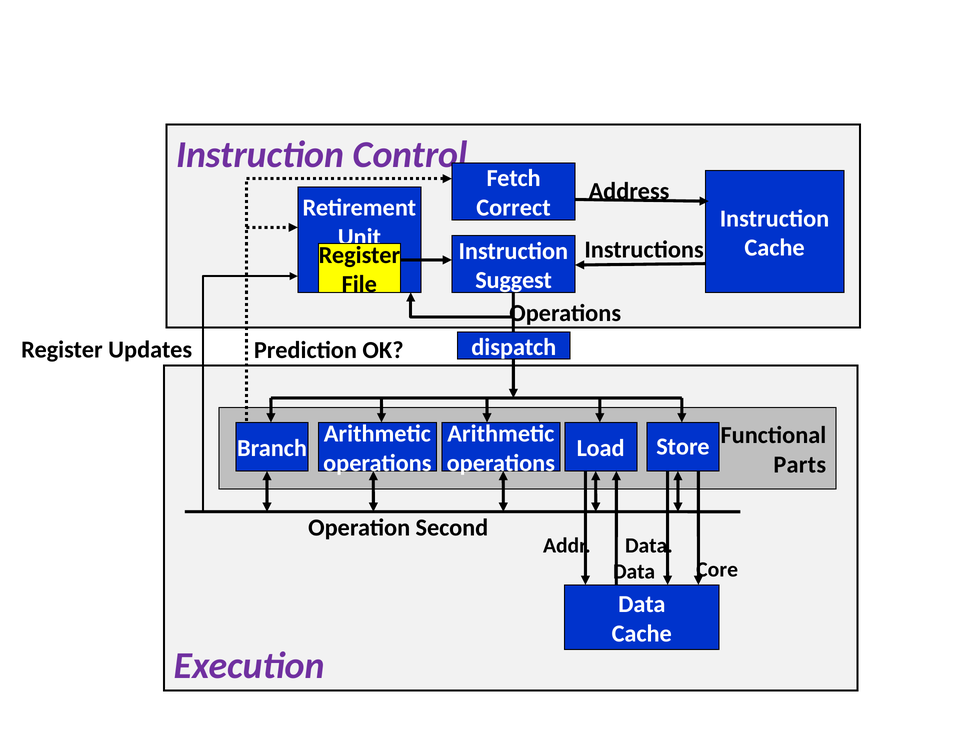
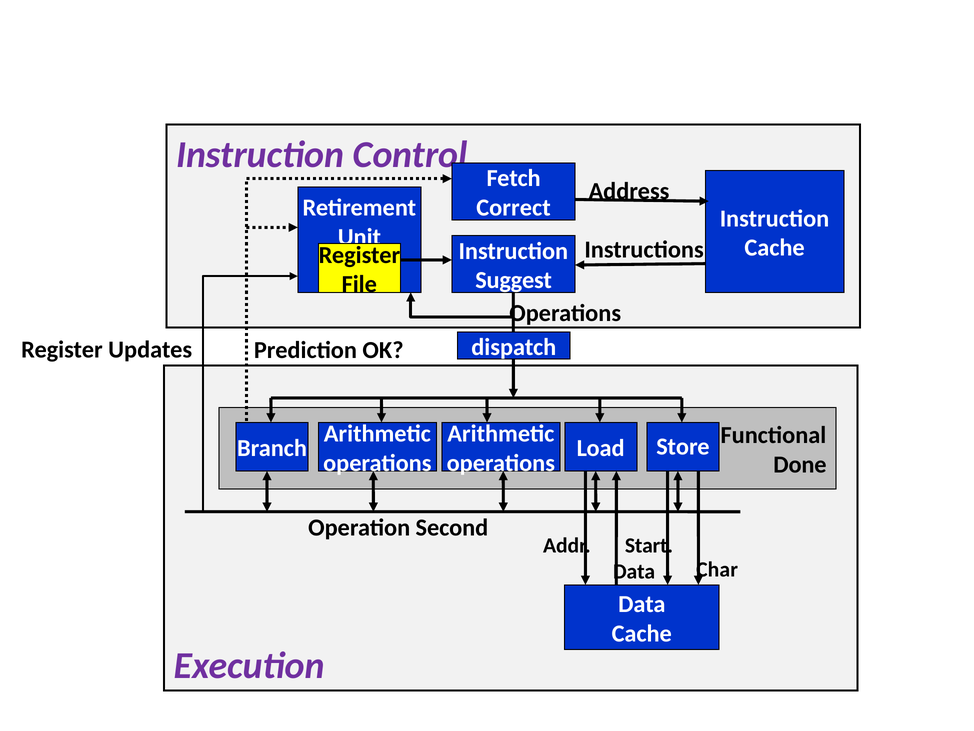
Parts: Parts -> Done
Addr Data: Data -> Start
Core: Core -> Char
